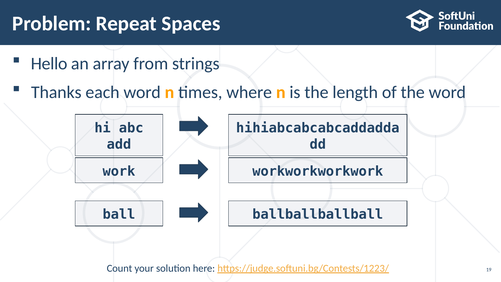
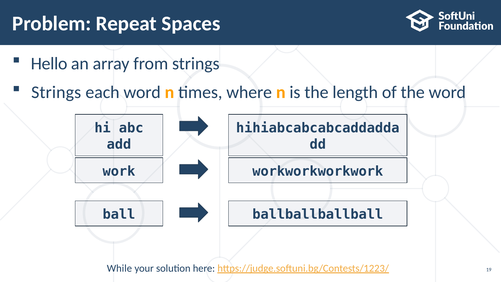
Thanks at (56, 92): Thanks -> Strings
Count: Count -> While
